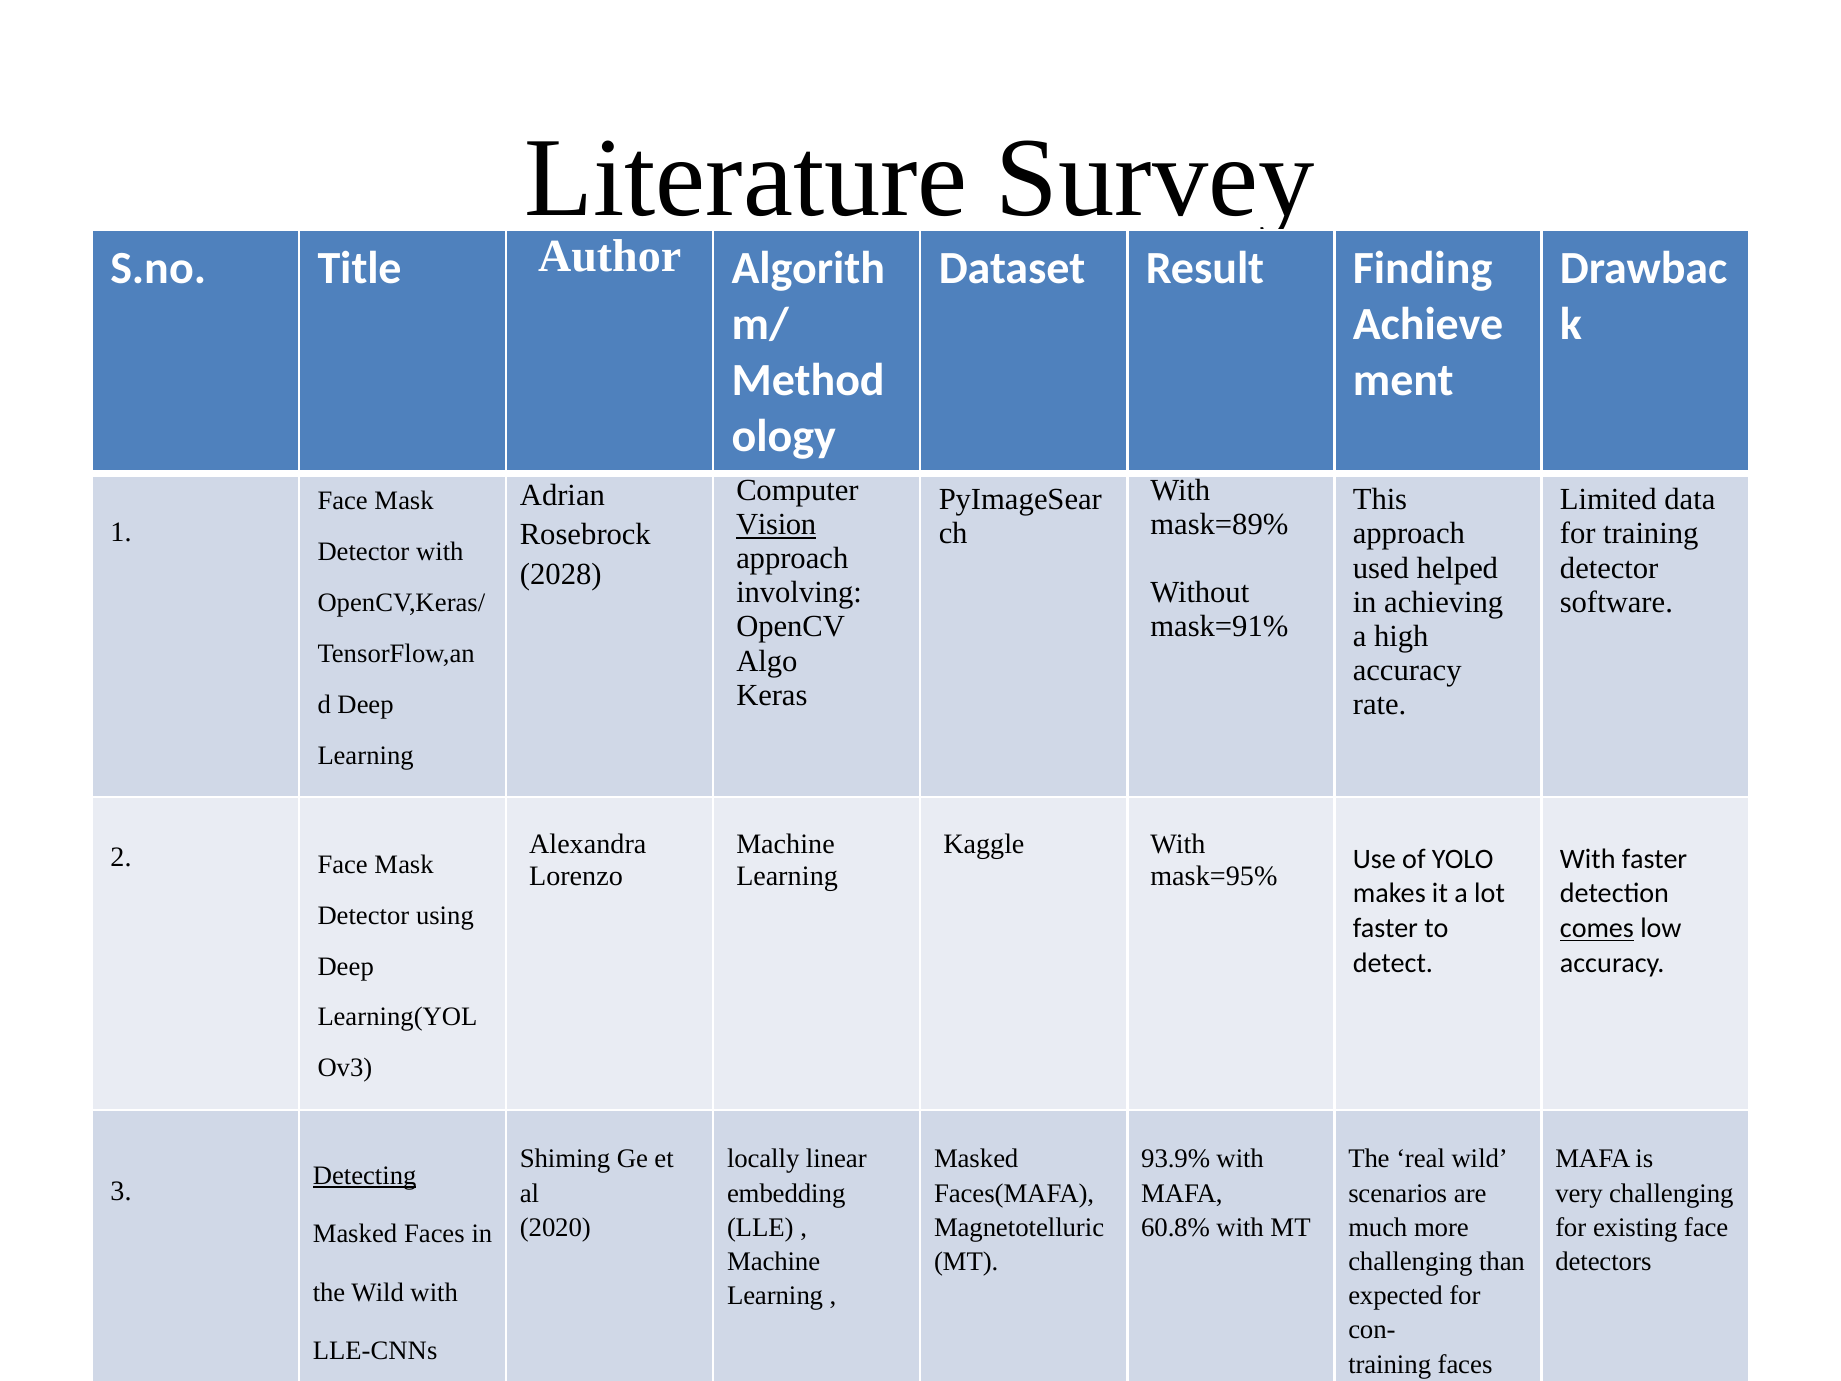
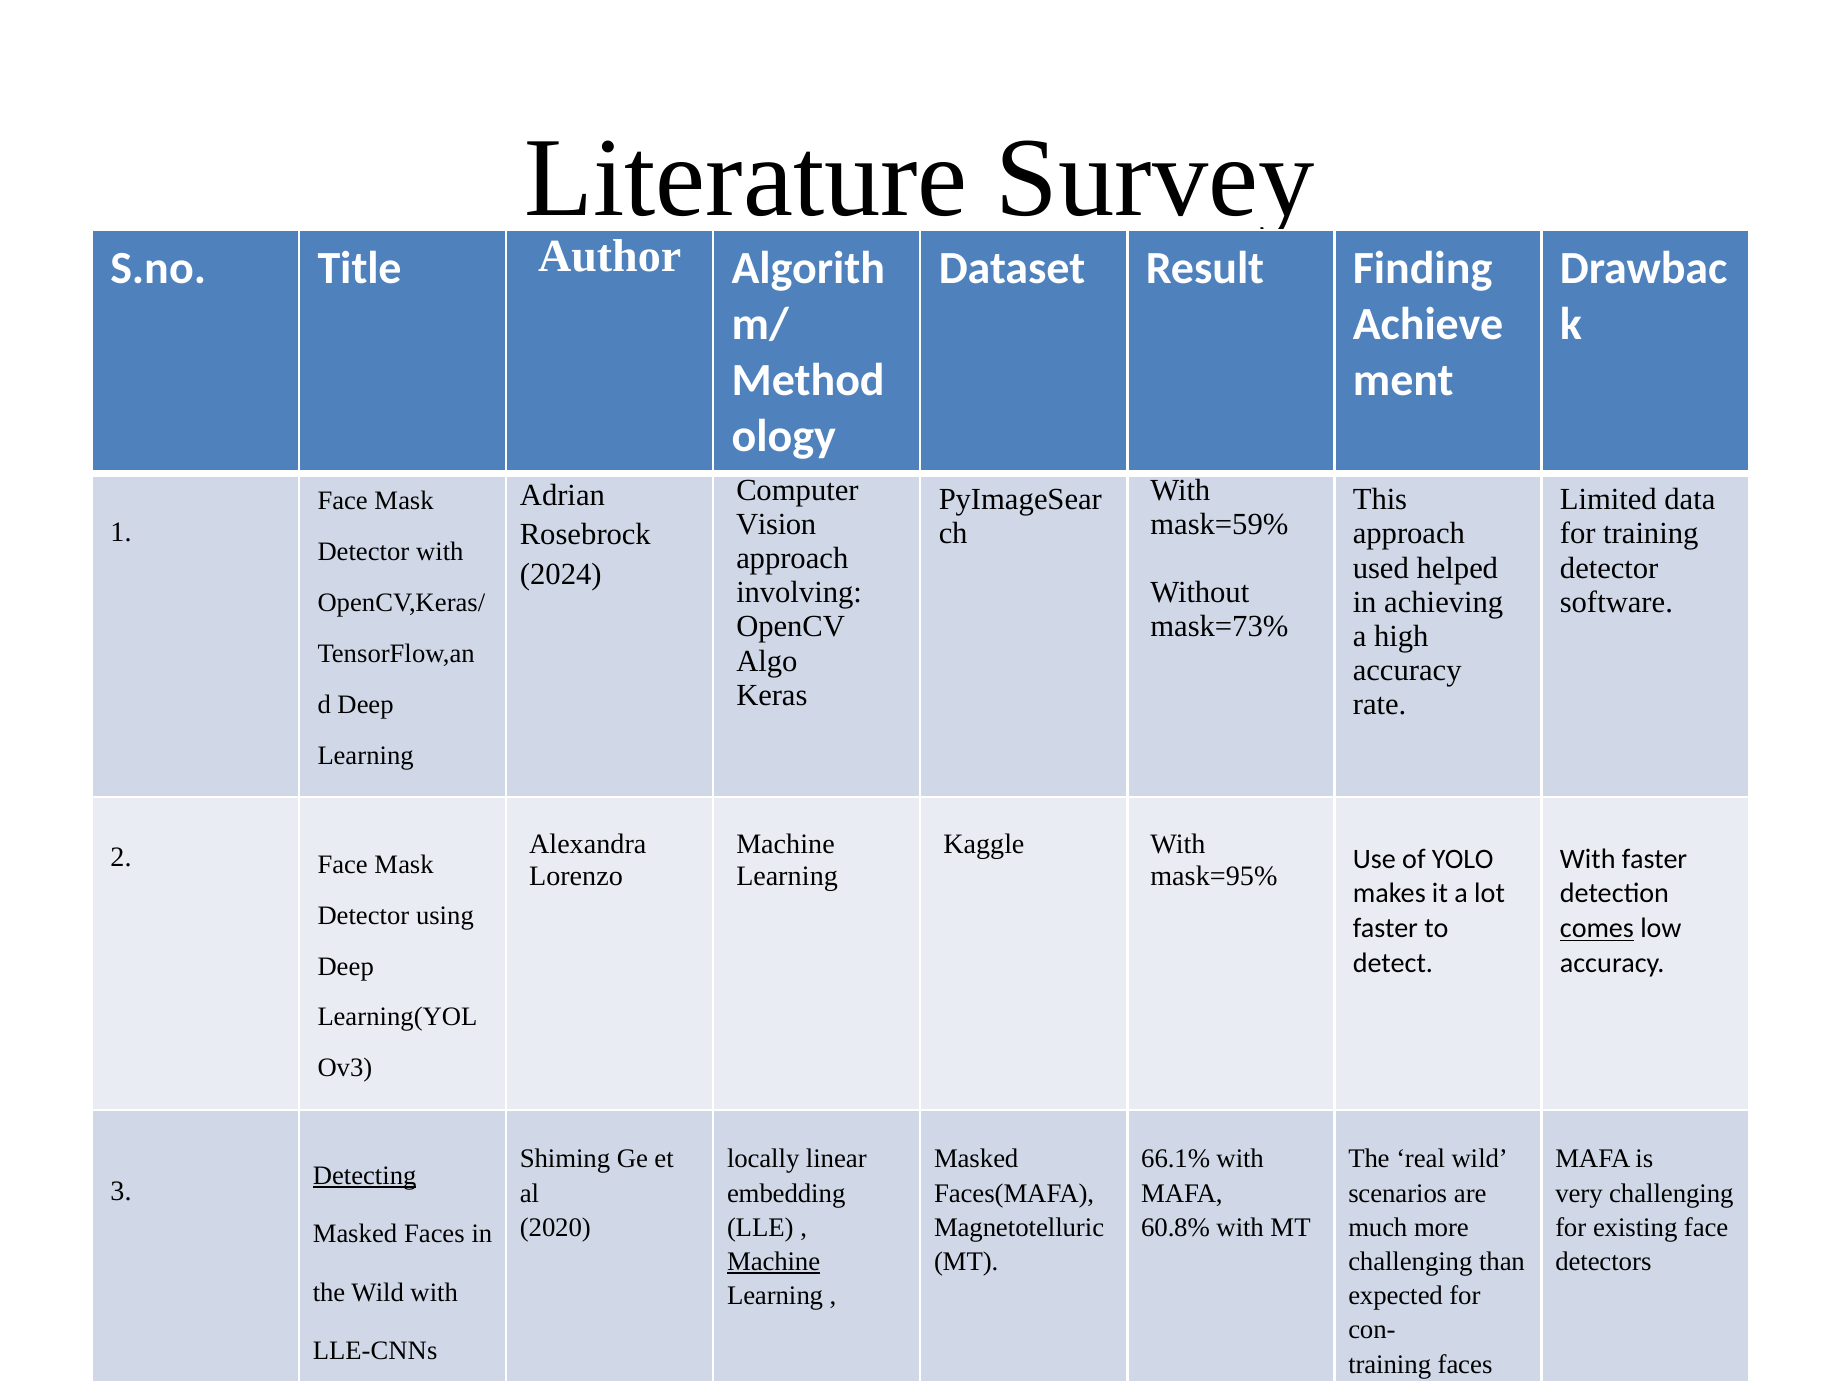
Vision underline: present -> none
mask=89%: mask=89% -> mask=59%
2028: 2028 -> 2024
mask=91%: mask=91% -> mask=73%
93.9%: 93.9% -> 66.1%
Machine at (774, 1261) underline: none -> present
